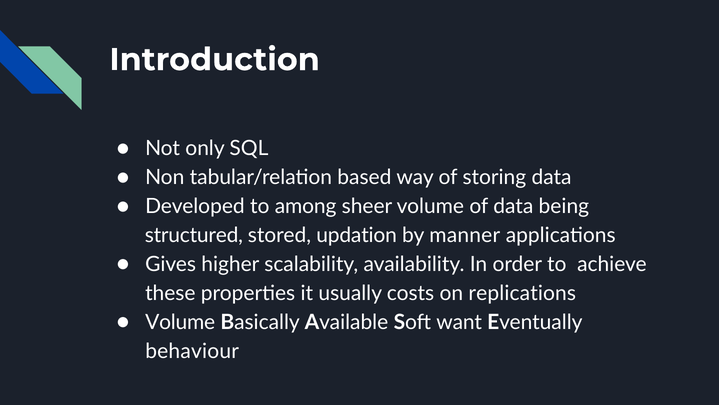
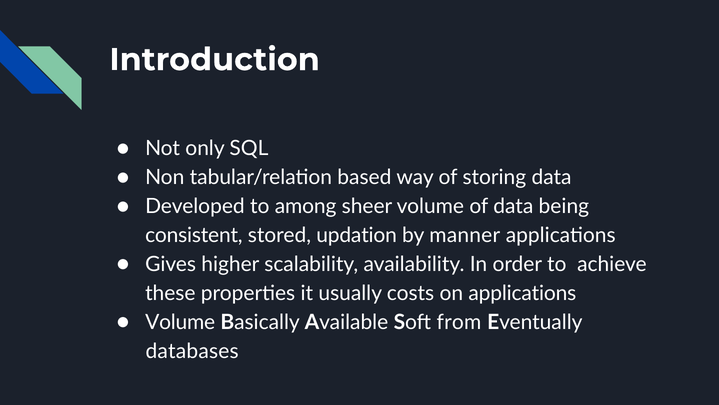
structured: structured -> consistent
on replications: replications -> applications
want: want -> from
behaviour: behaviour -> databases
